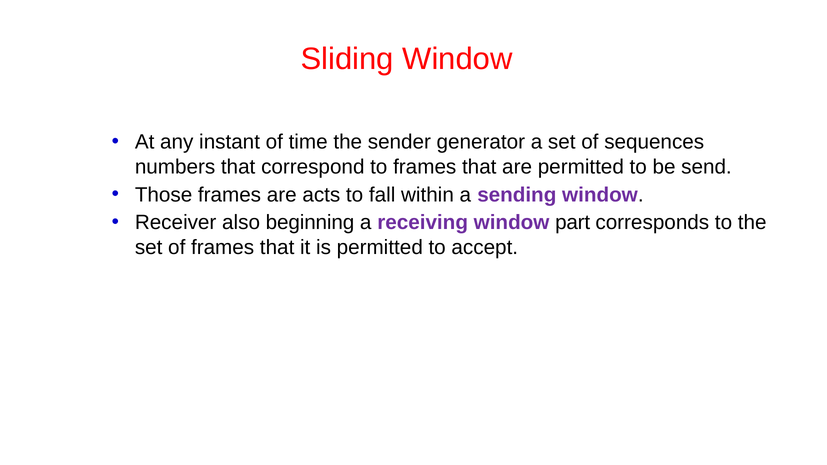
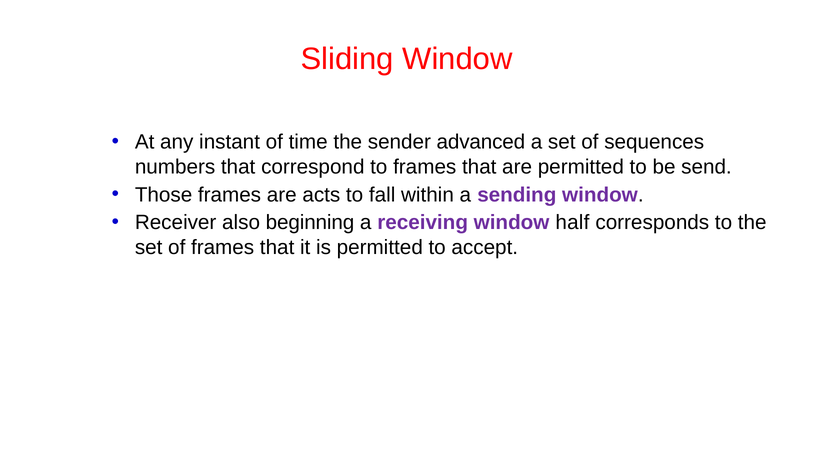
generator: generator -> advanced
part: part -> half
